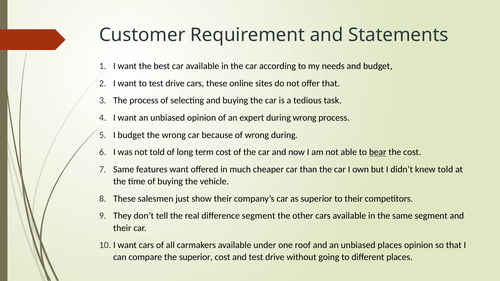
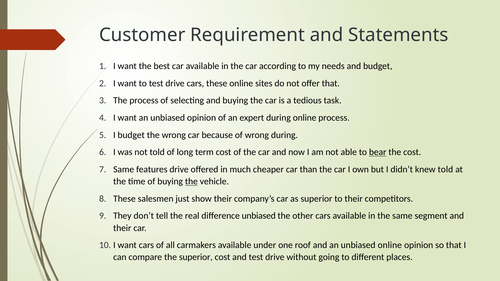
during wrong: wrong -> online
features want: want -> drive
the at (191, 182) underline: none -> present
difference segment: segment -> unbiased
unbiased places: places -> online
